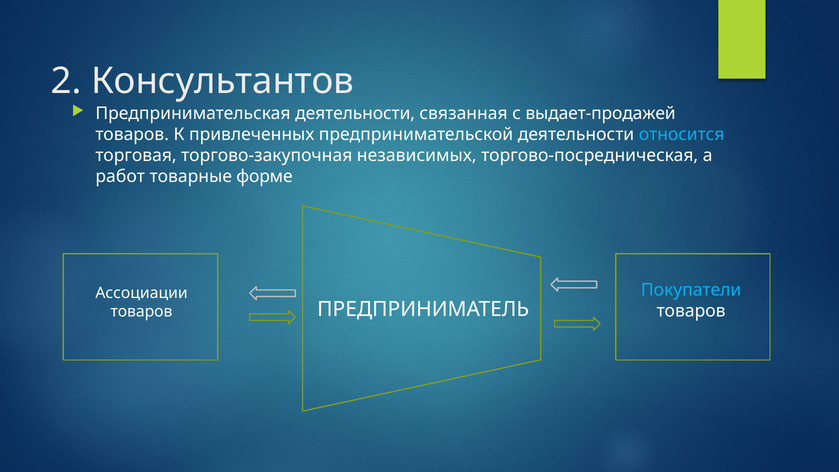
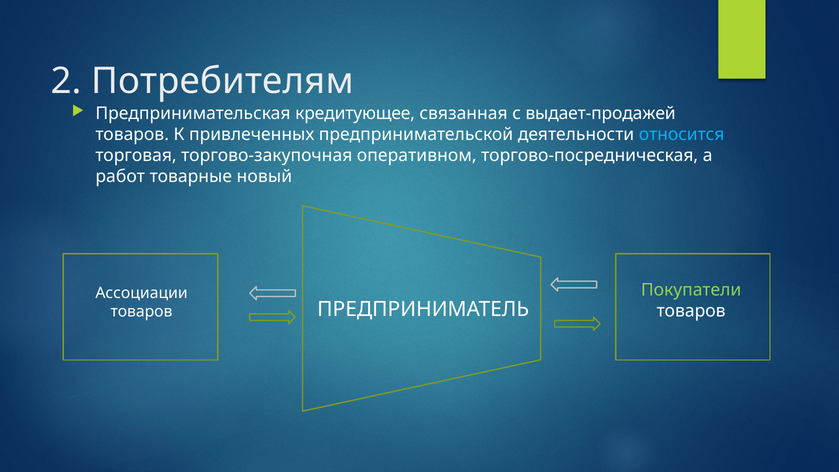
Консультантов: Консультантов -> Потребителям
Предпринимательская деятельности: деятельности -> кредитующее
независимых: независимых -> оперативном
форме: форме -> новый
Покупатели colour: light blue -> light green
